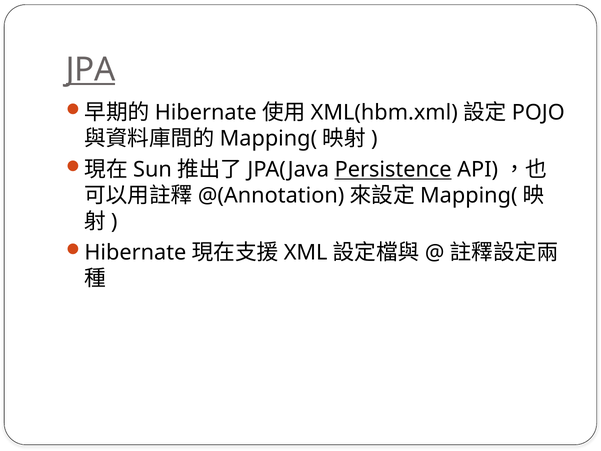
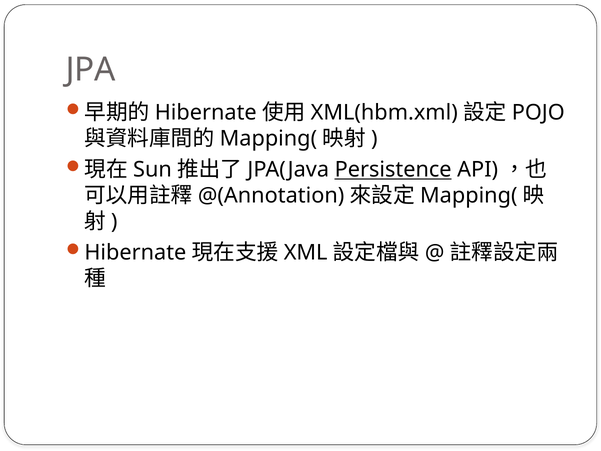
JPA underline: present -> none
